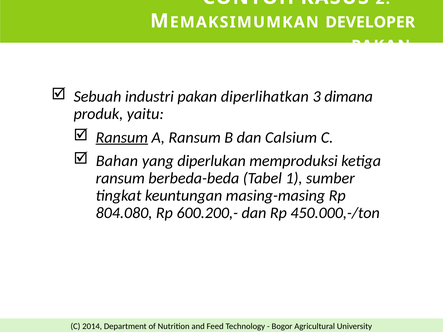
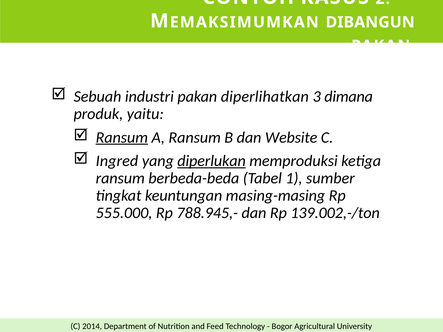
DEVELOPER: DEVELOPER -> DIBANGUN
Calsium: Calsium -> Website
Bahan: Bahan -> Ingred
diperlukan underline: none -> present
804.080: 804.080 -> 555.000
600.200,-: 600.200,- -> 788.945,-
450.000,-/ton: 450.000,-/ton -> 139.002,-/ton
